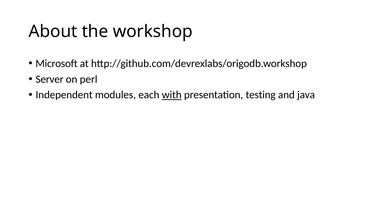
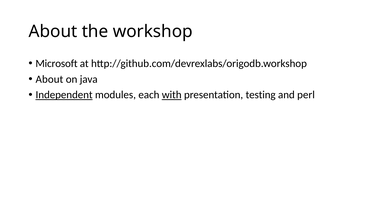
Server at (50, 79): Server -> About
perl: perl -> java
Independent underline: none -> present
java: java -> perl
